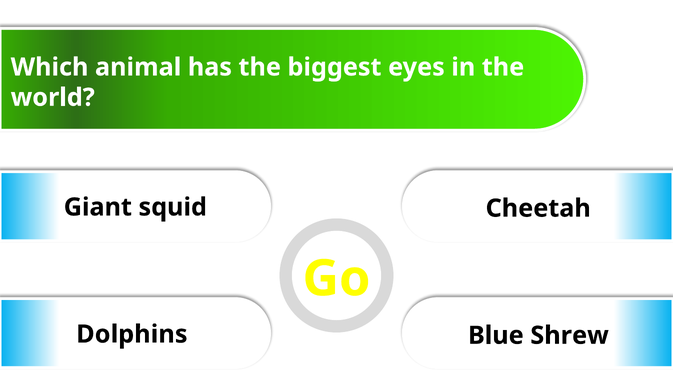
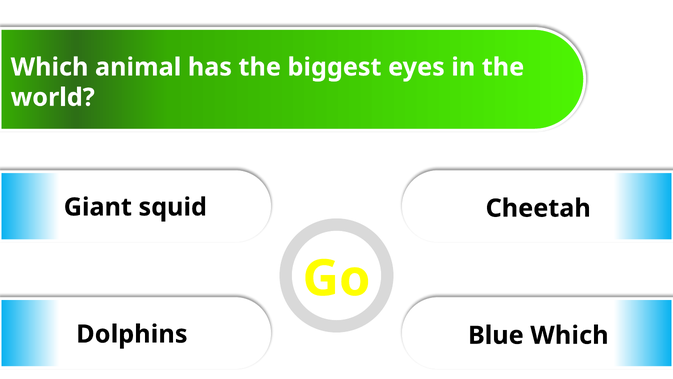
Blue Shrew: Shrew -> Which
